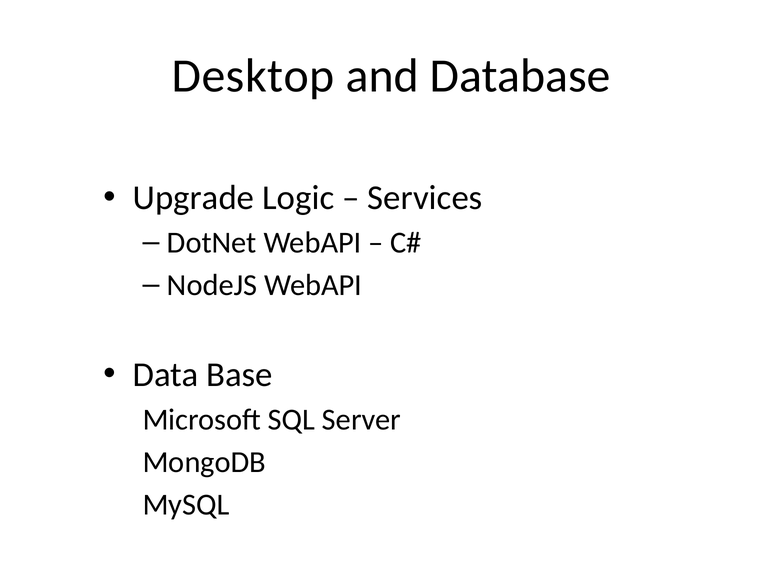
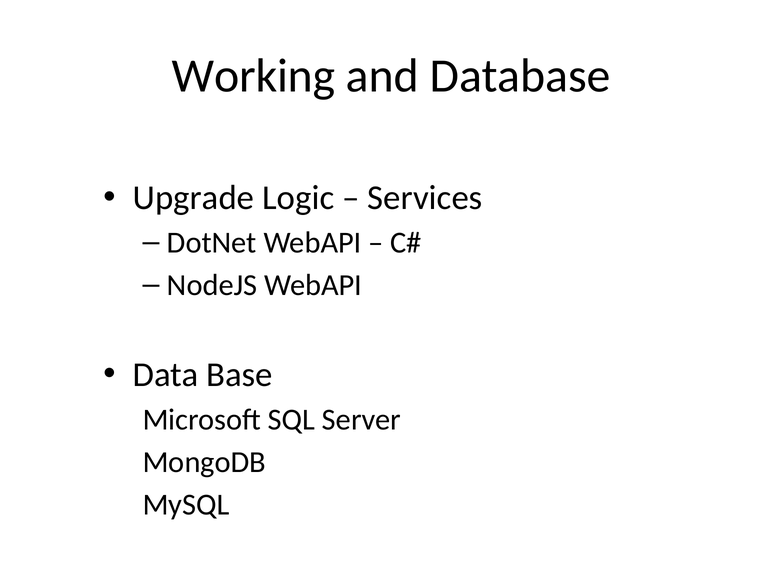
Desktop: Desktop -> Working
